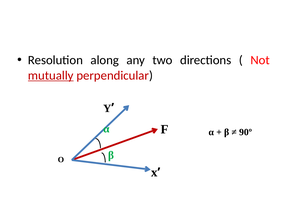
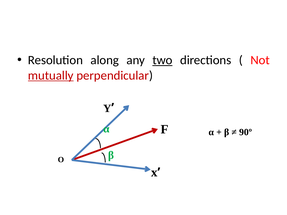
two underline: none -> present
